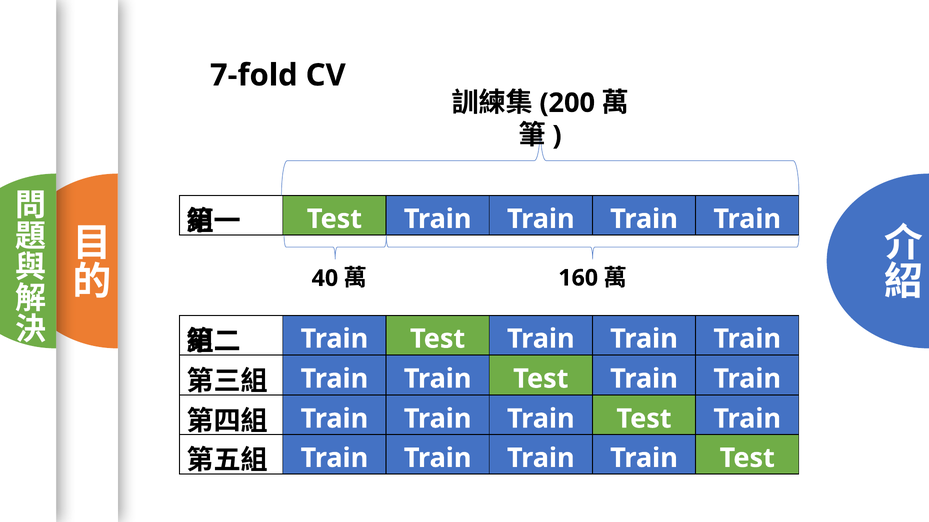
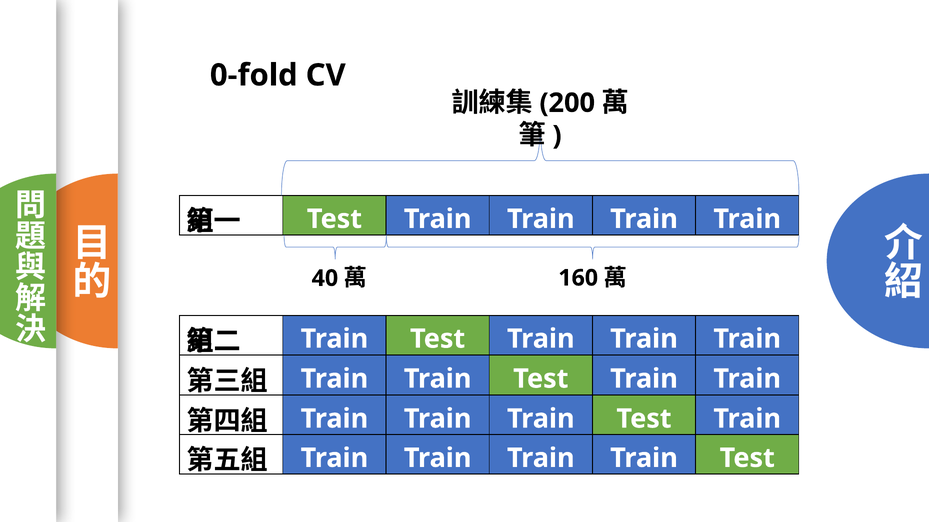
7-fold: 7-fold -> 0-fold
